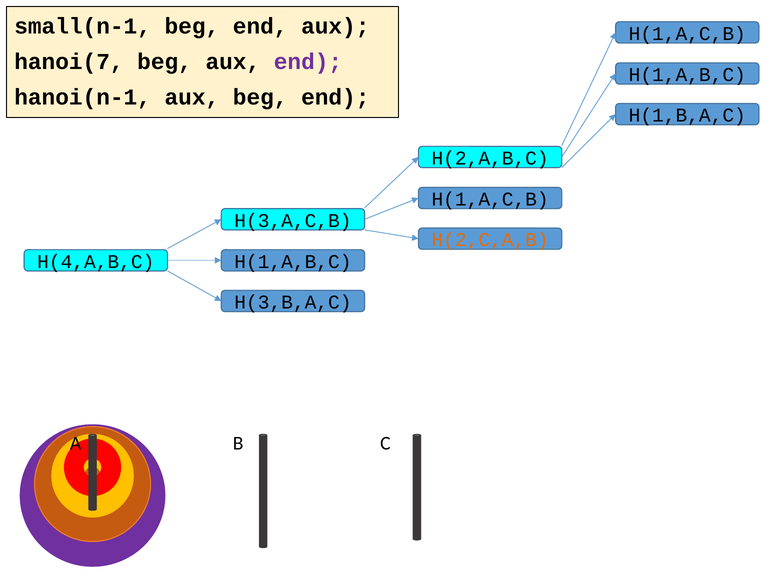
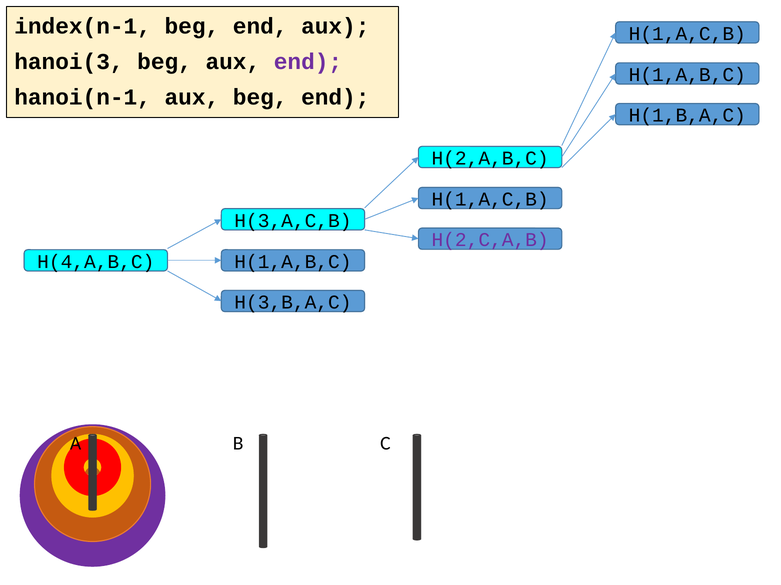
small(n-1: small(n-1 -> index(n-1
hanoi(7: hanoi(7 -> hanoi(3
H(2,C,A,B colour: orange -> purple
